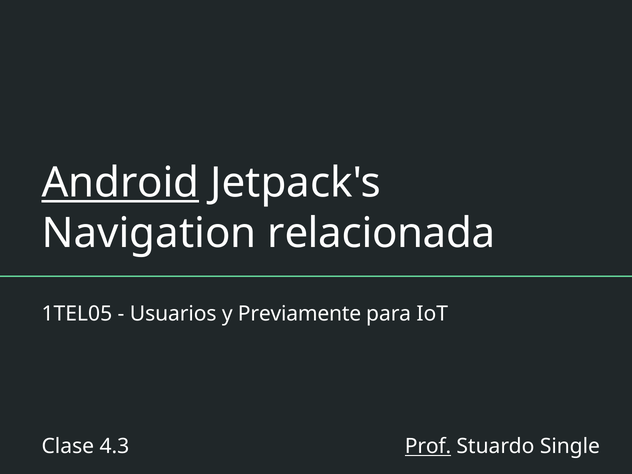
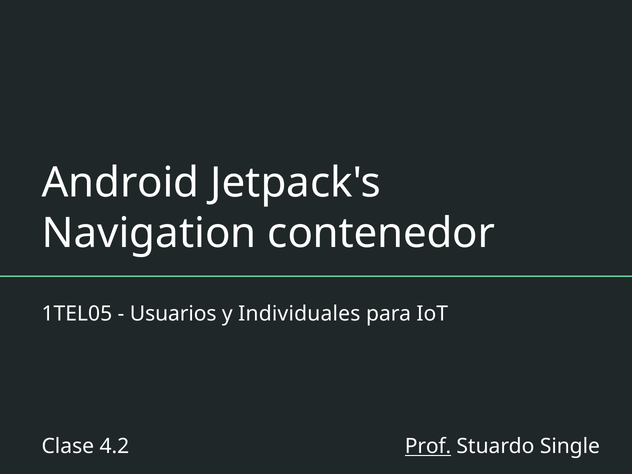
Android underline: present -> none
relacionada: relacionada -> contenedor
Previamente: Previamente -> Individuales
4.3: 4.3 -> 4.2
